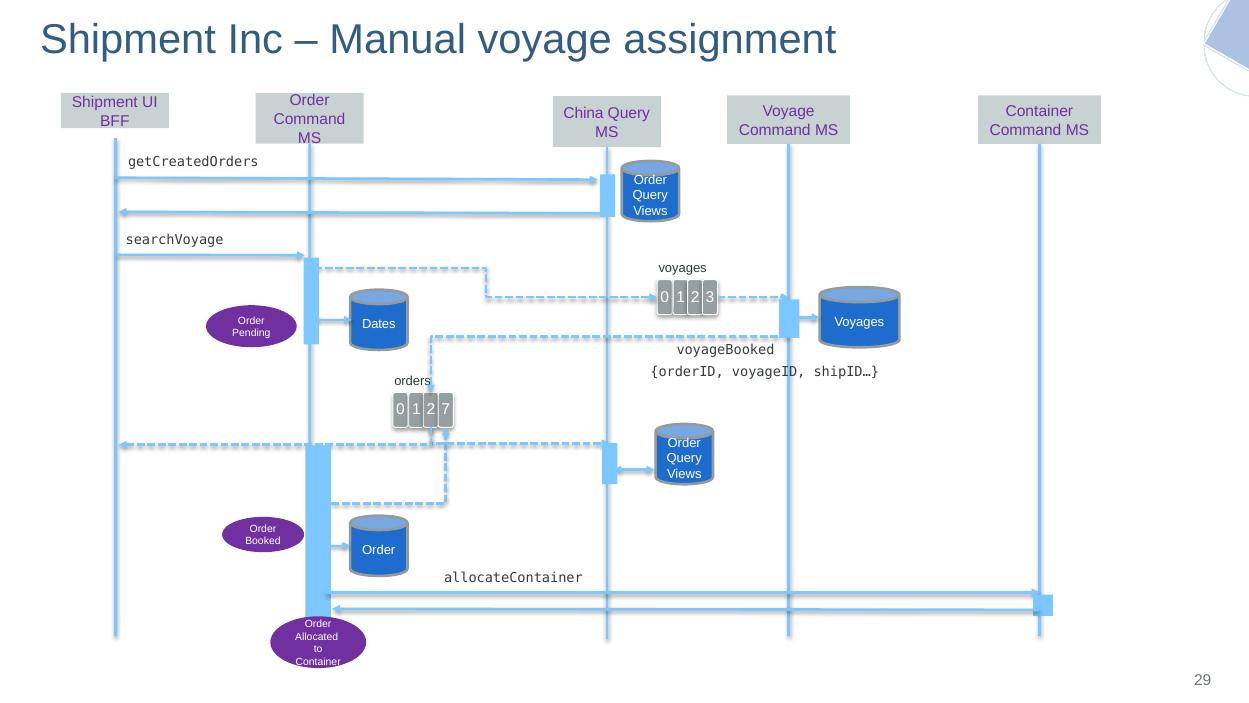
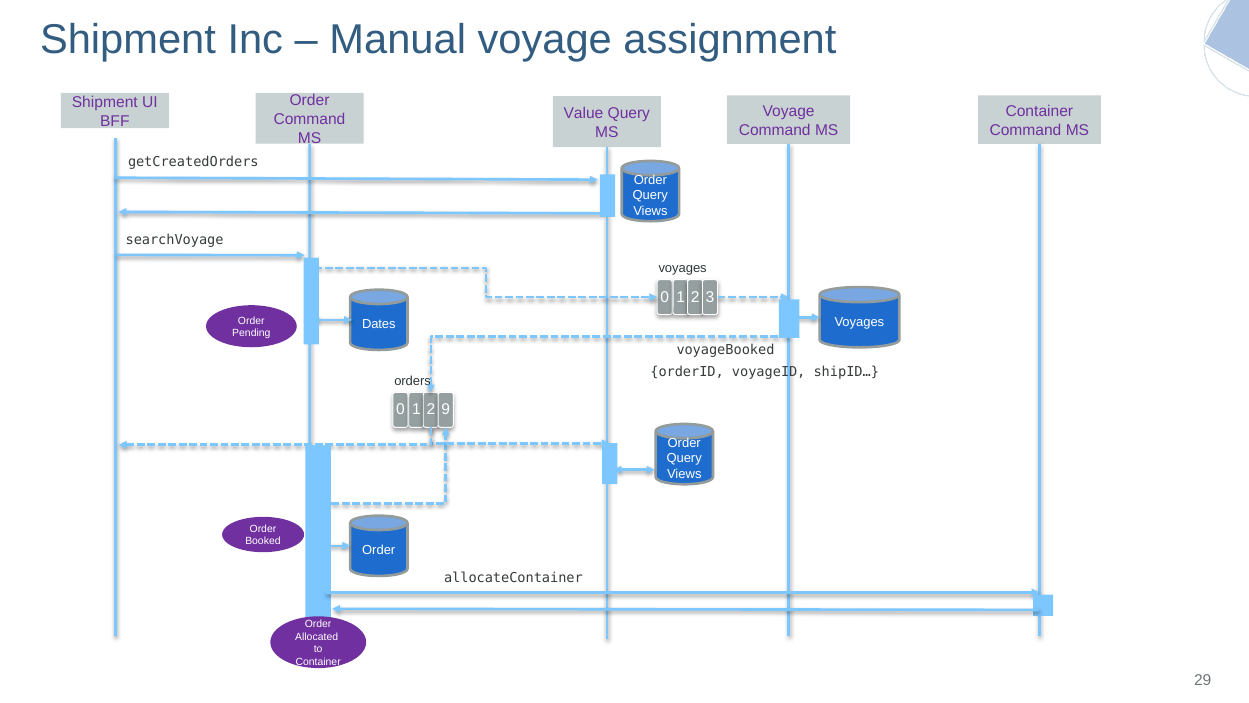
China: China -> Value
7: 7 -> 9
